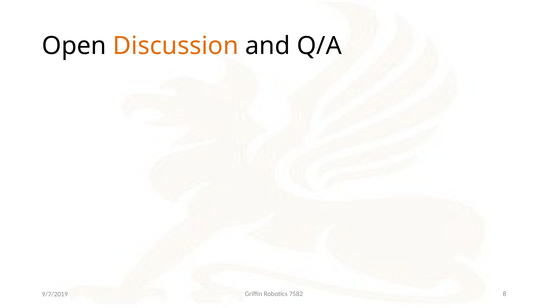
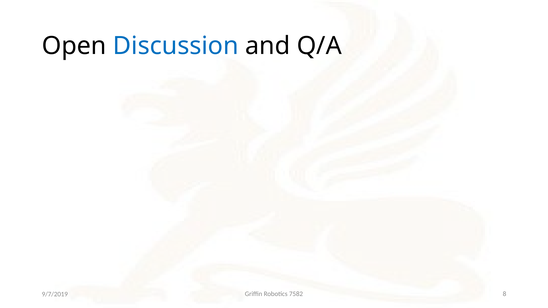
Discussion colour: orange -> blue
